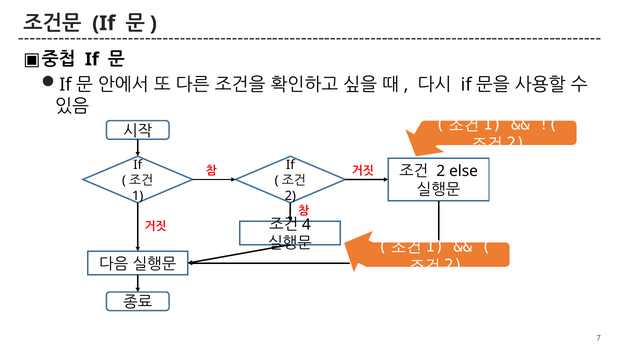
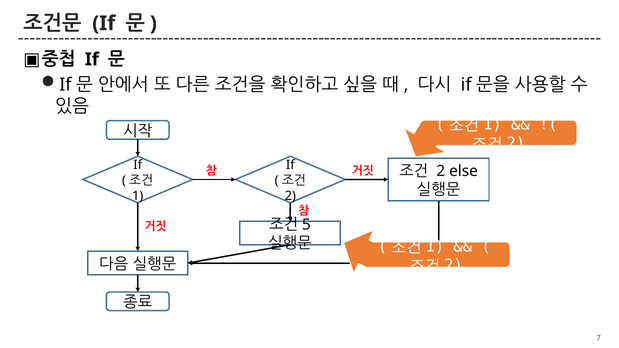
4: 4 -> 5
